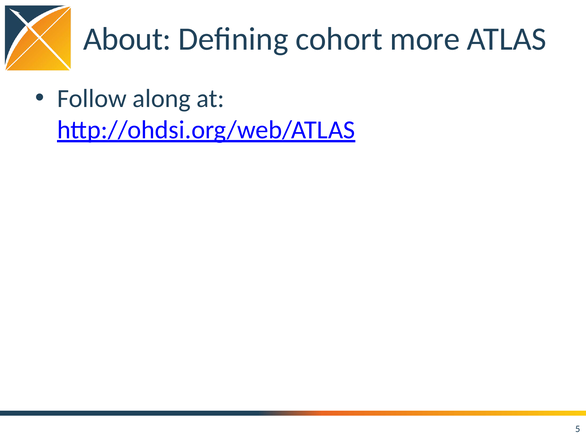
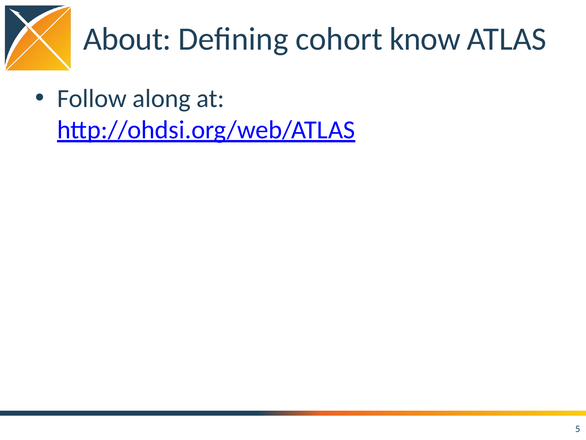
more: more -> know
